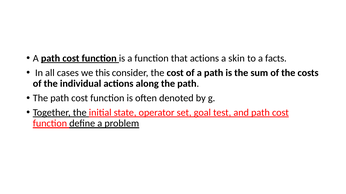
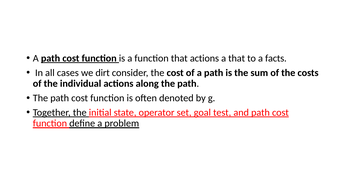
a skin: skin -> that
this: this -> dirt
